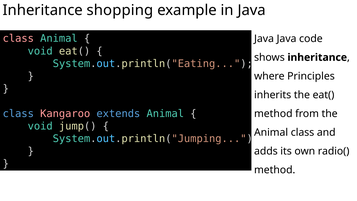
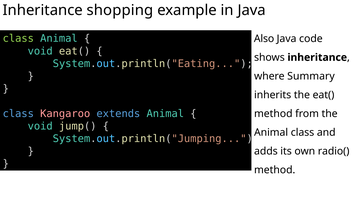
class at (18, 39) colour: pink -> light green
Java at (264, 39): Java -> Also
Principles: Principles -> Summary
